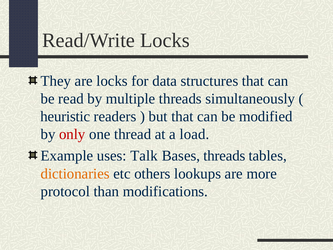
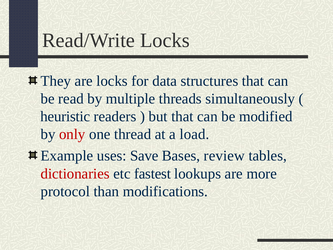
Talk: Talk -> Save
Bases threads: threads -> review
dictionaries colour: orange -> red
others: others -> fastest
